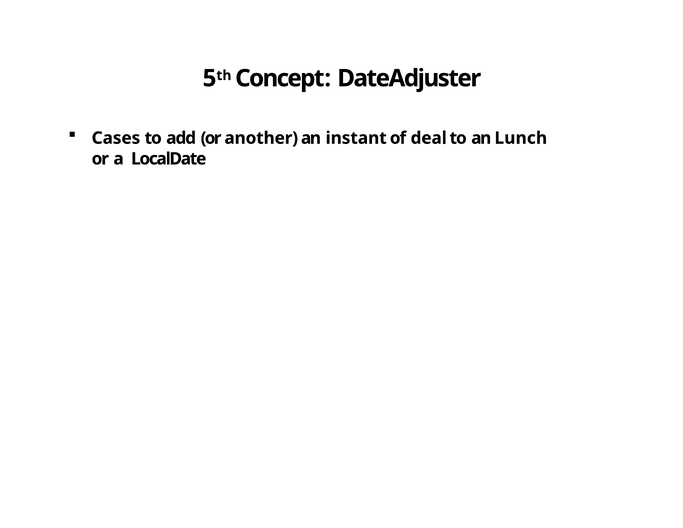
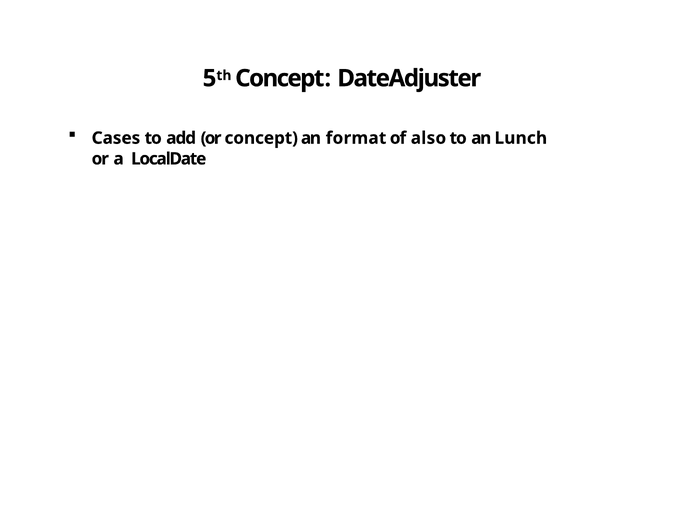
or another: another -> concept
instant: instant -> format
deal: deal -> also
